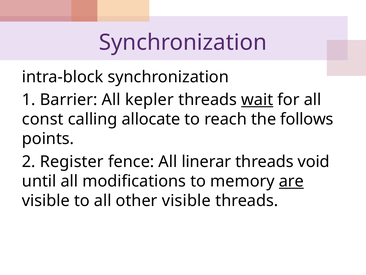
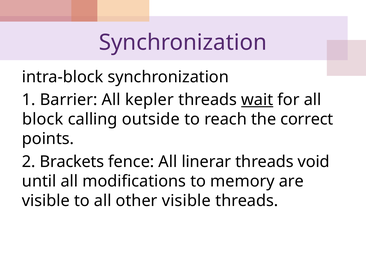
const: const -> block
allocate: allocate -> outside
follows: follows -> correct
Register: Register -> Brackets
are underline: present -> none
